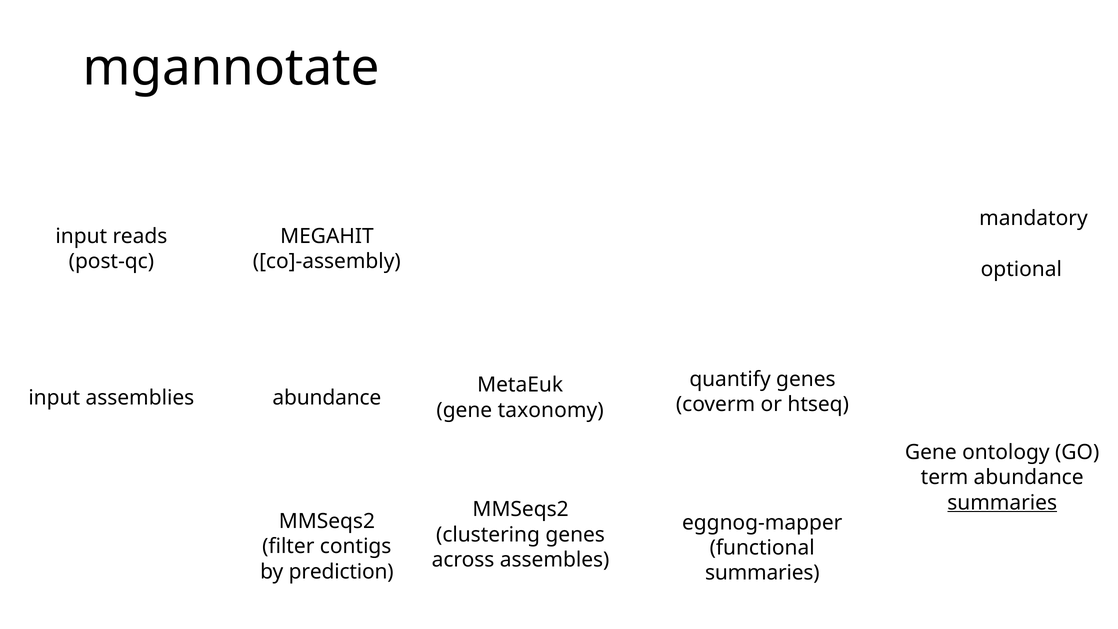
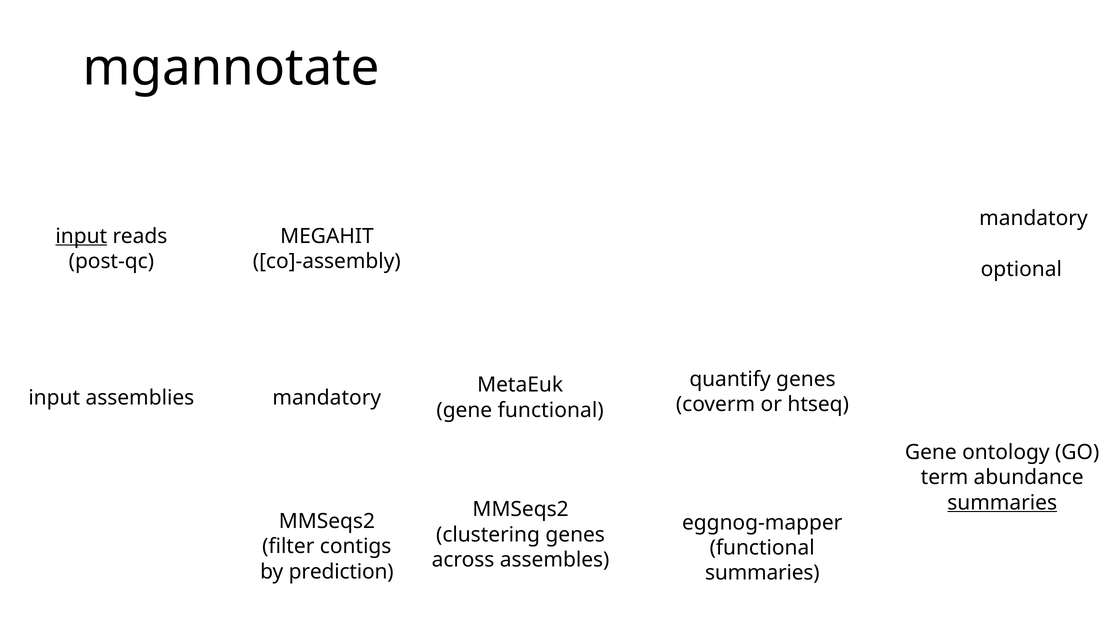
input at (81, 236) underline: none -> present
abundance at (327, 398): abundance -> mandatory
gene taxonomy: taxonomy -> functional
